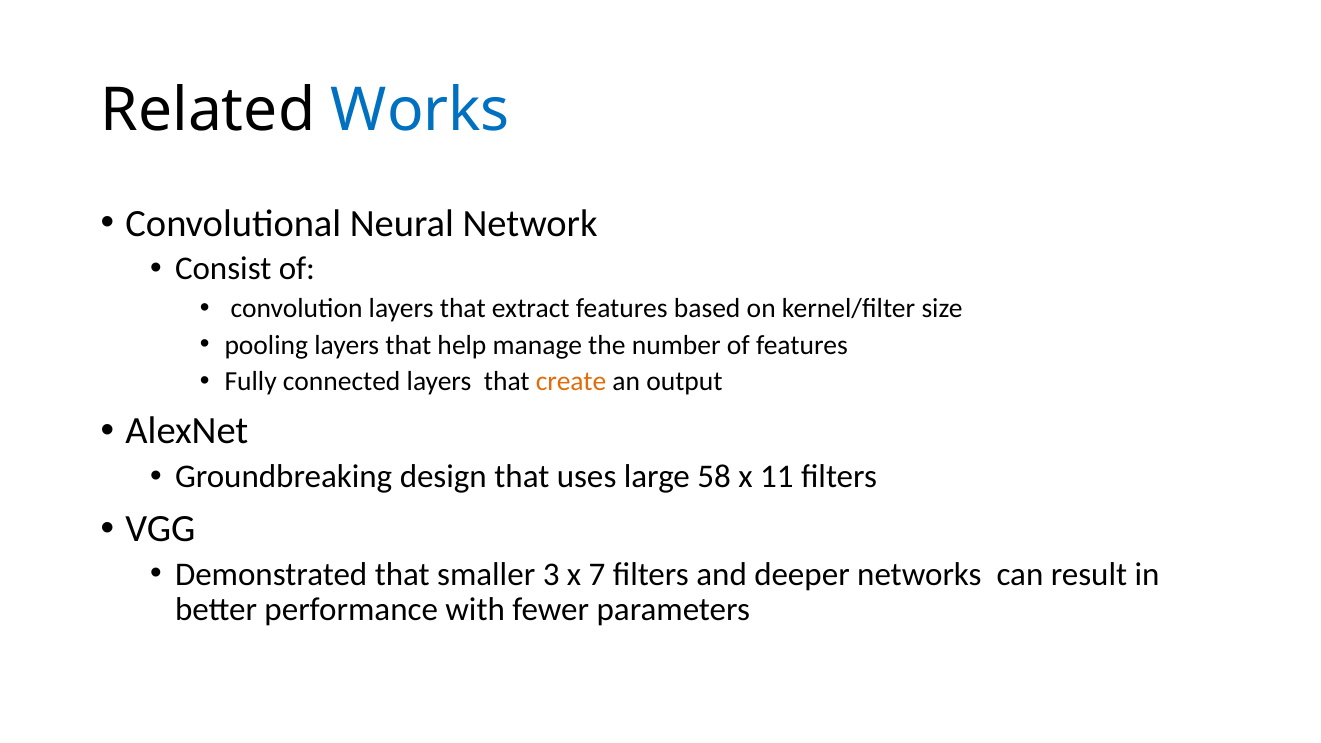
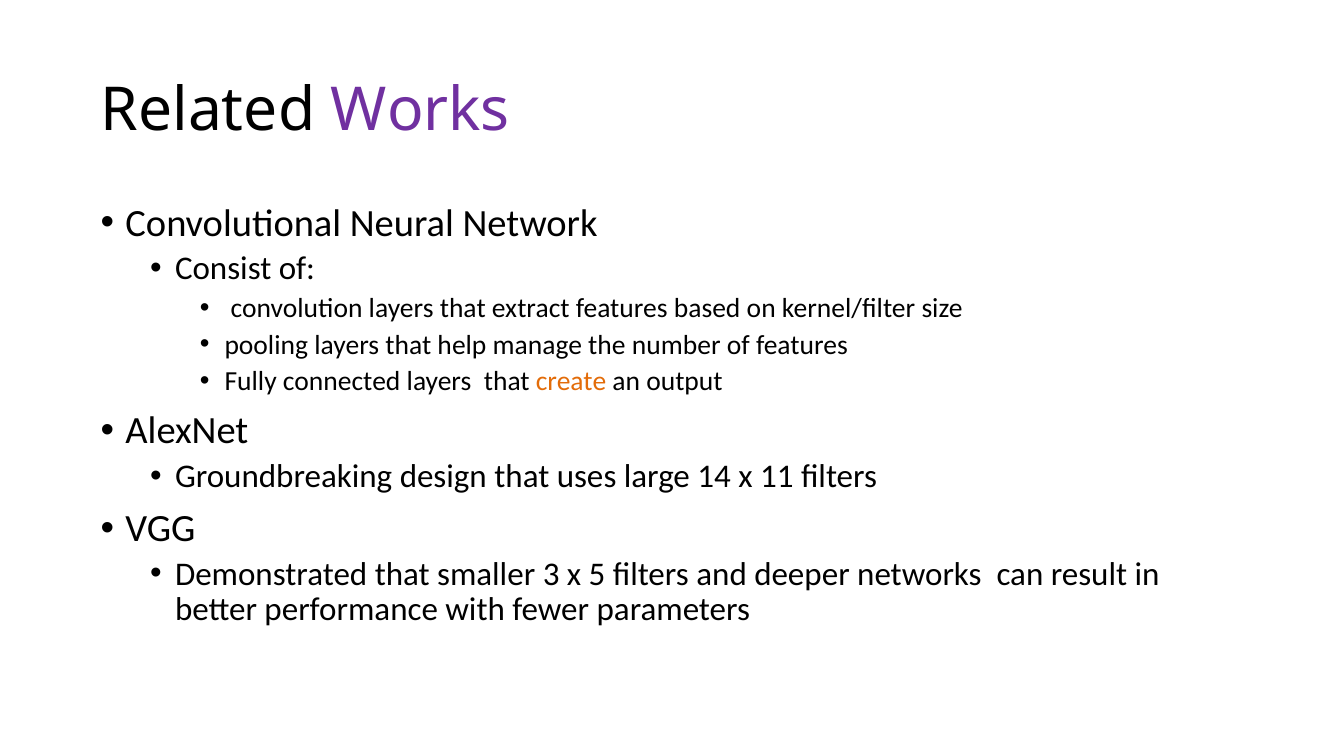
Works colour: blue -> purple
58: 58 -> 14
7: 7 -> 5
